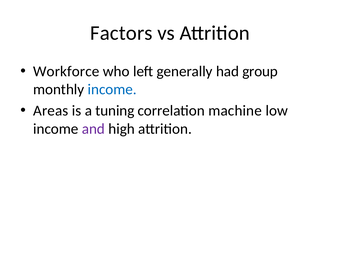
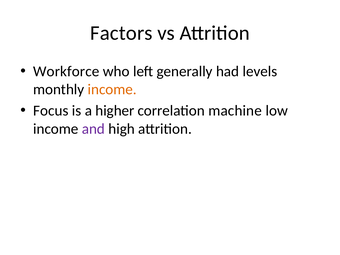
group: group -> levels
income at (112, 89) colour: blue -> orange
Areas: Areas -> Focus
tuning: tuning -> higher
